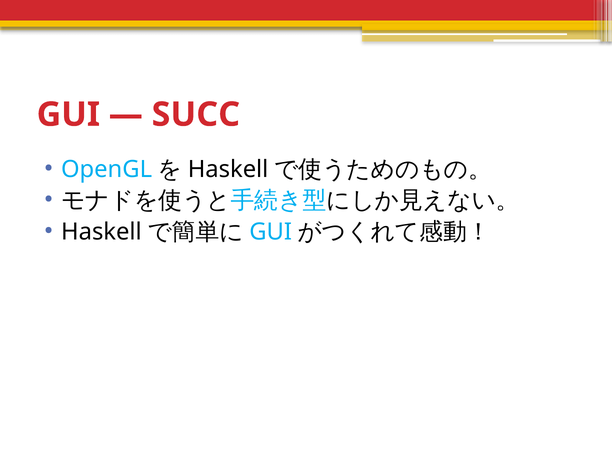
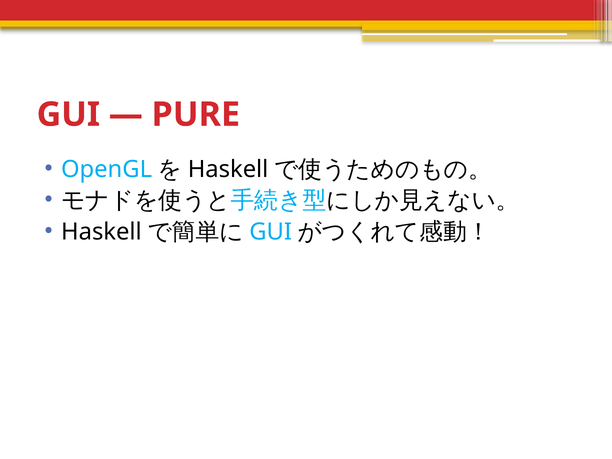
SUCC: SUCC -> PURE
